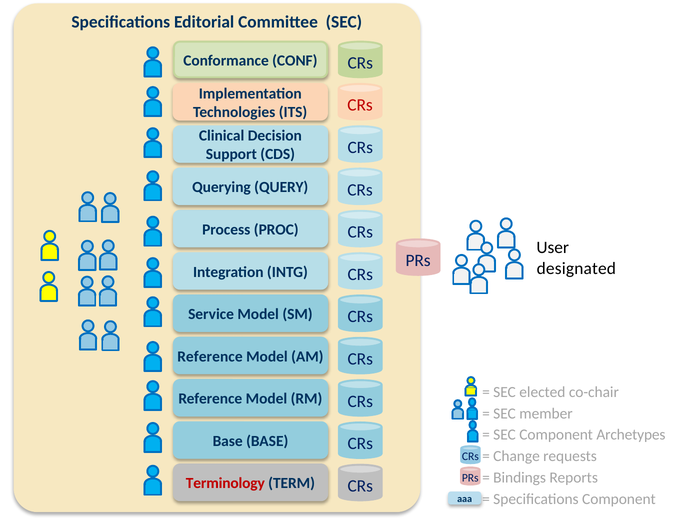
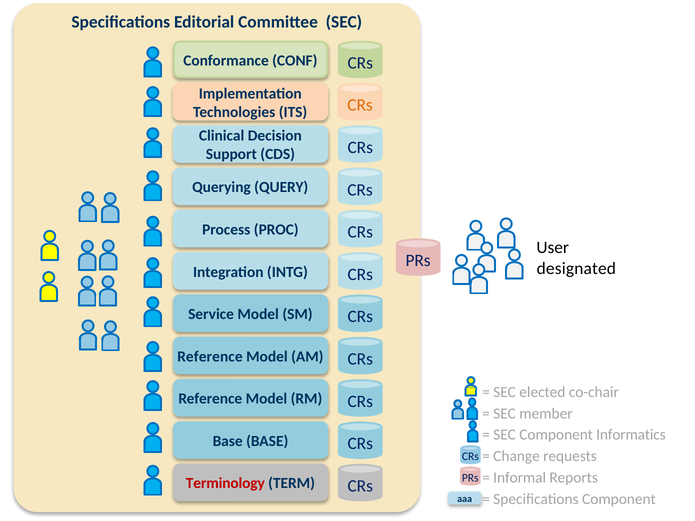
CRs at (360, 105) colour: red -> orange
Archetypes: Archetypes -> Informatics
Bindings: Bindings -> Informal
